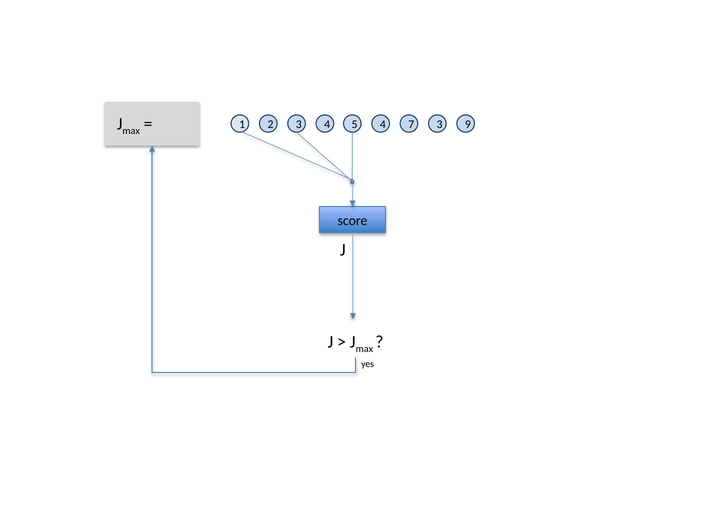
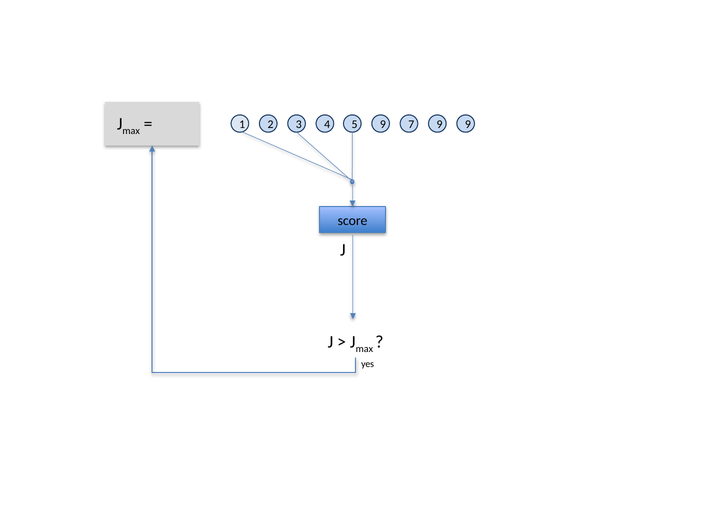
4 at (383, 124): 4 -> 9
7 3: 3 -> 9
